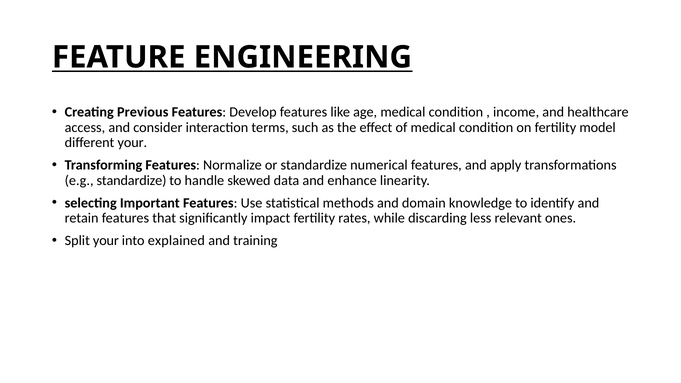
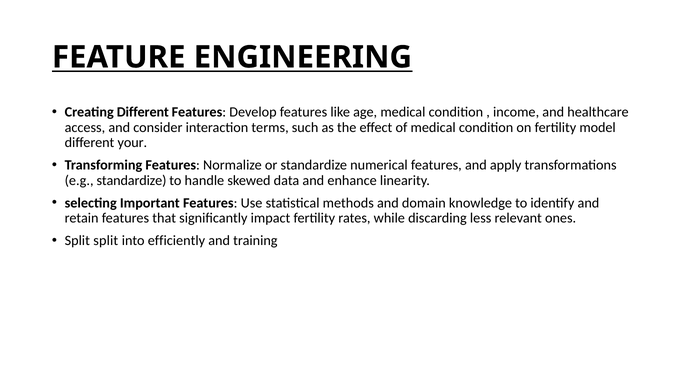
Creating Previous: Previous -> Different
Split your: your -> split
explained: explained -> efficiently
